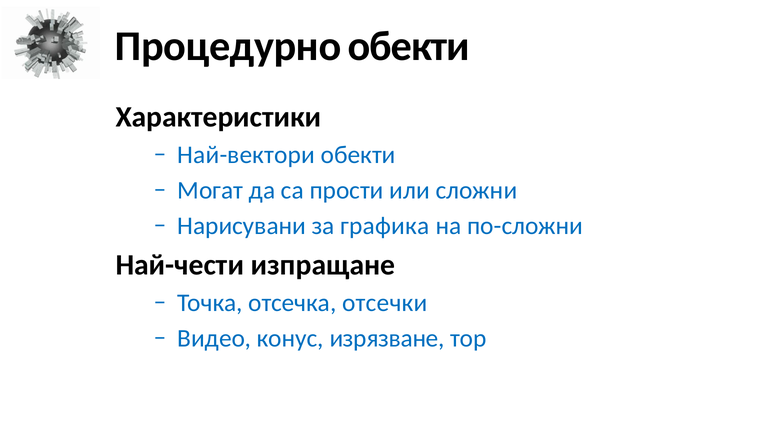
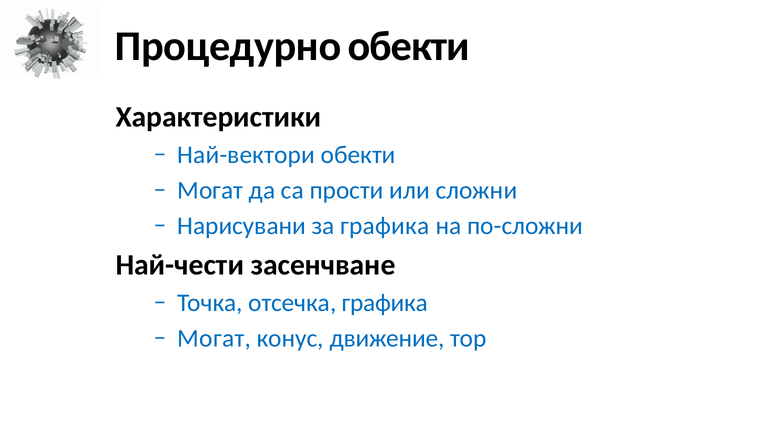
изпращане: изпращане -> засенчване
отсечка отсечки: отсечки -> графика
Видео at (214, 339): Видео -> Могат
изрязване: изрязване -> движение
